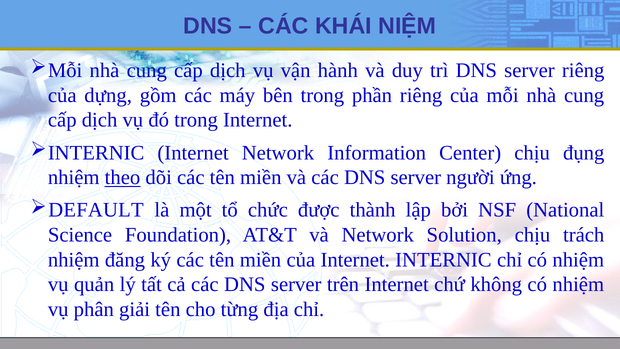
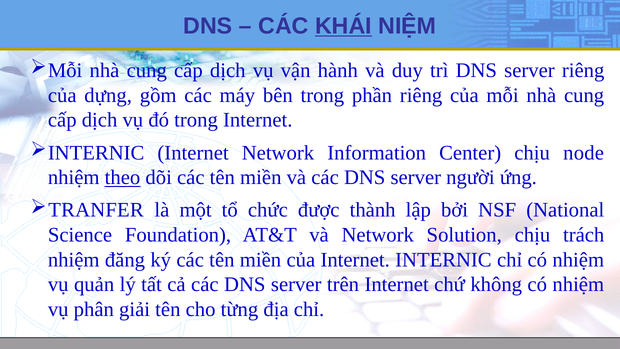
KHÁI underline: none -> present
đụng: đụng -> node
DEFAULT: DEFAULT -> TRANFER
